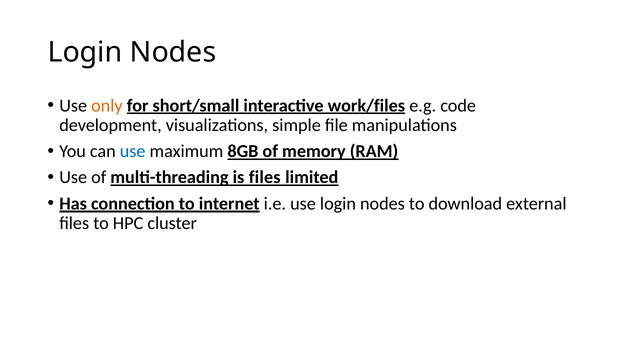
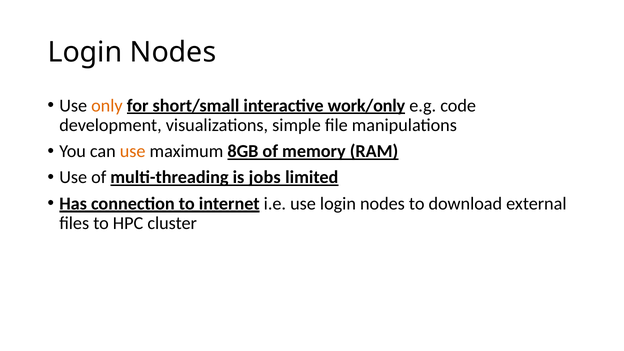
work/files: work/files -> work/only
use at (133, 151) colour: blue -> orange
is files: files -> jobs
